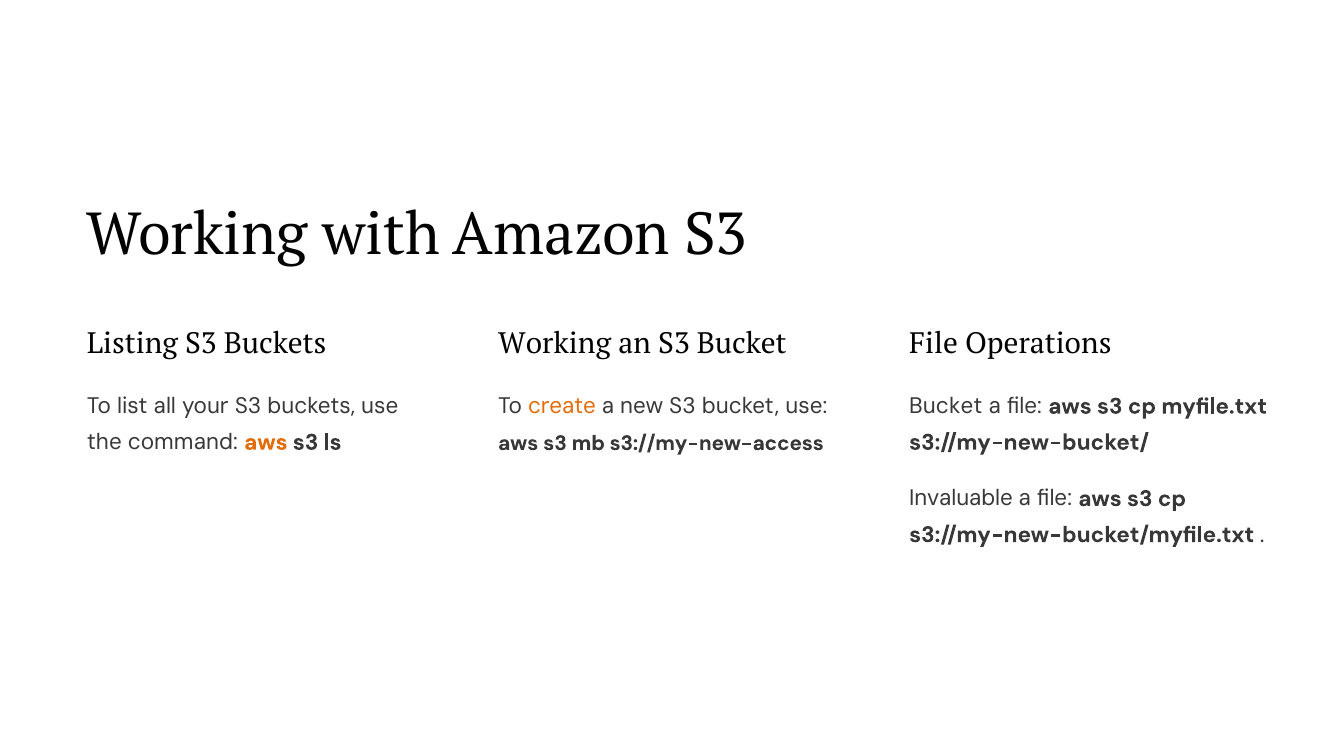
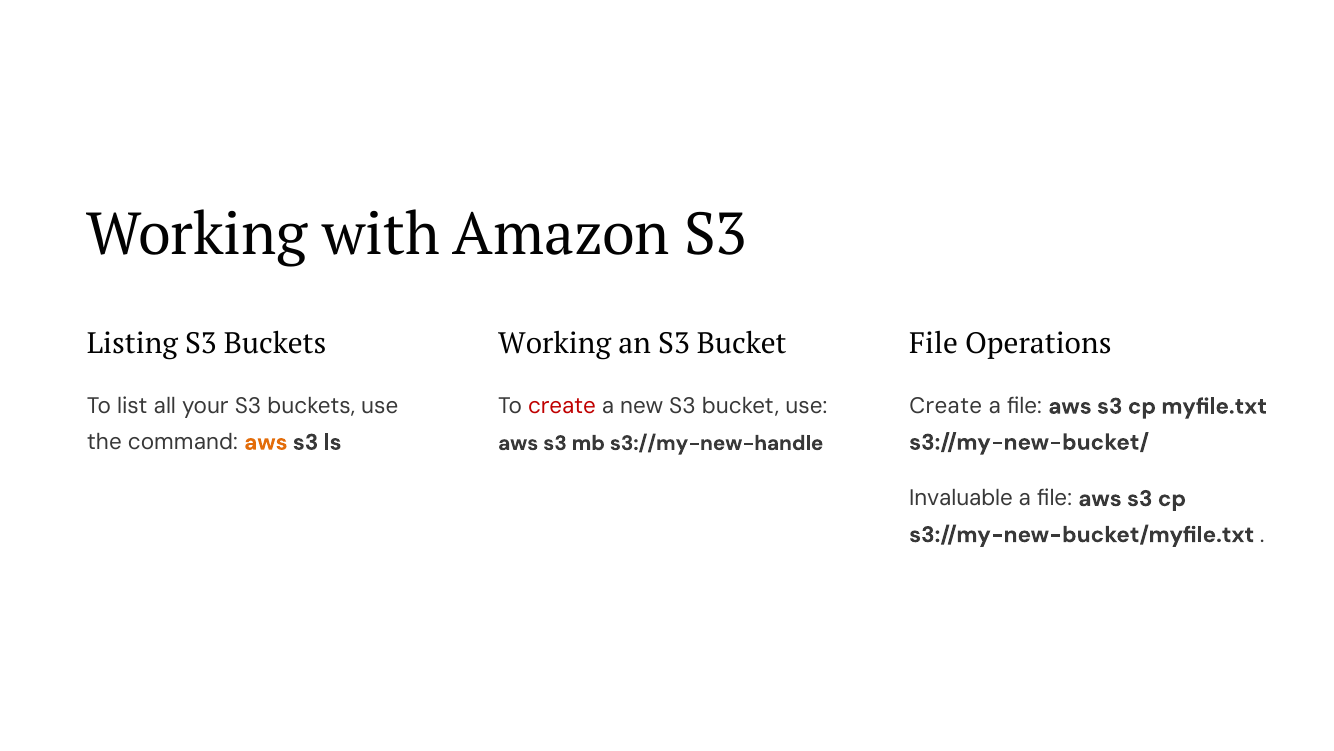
create at (562, 406) colour: orange -> red
Bucket at (946, 406): Bucket -> Create
s3://my-new-access: s3://my-new-access -> s3://my-new-handle
